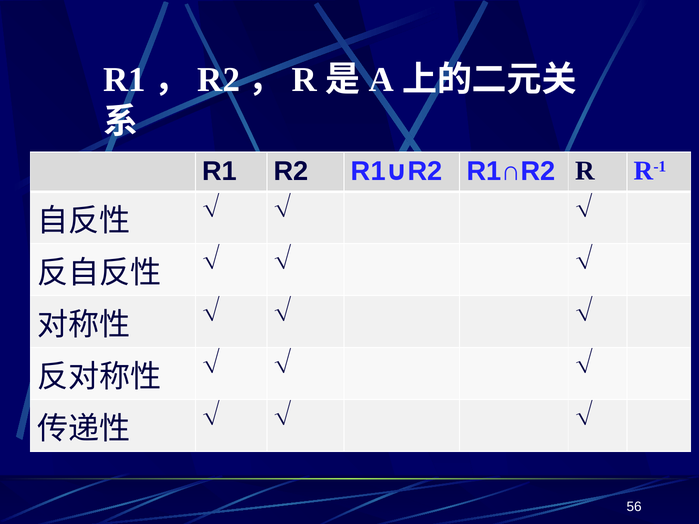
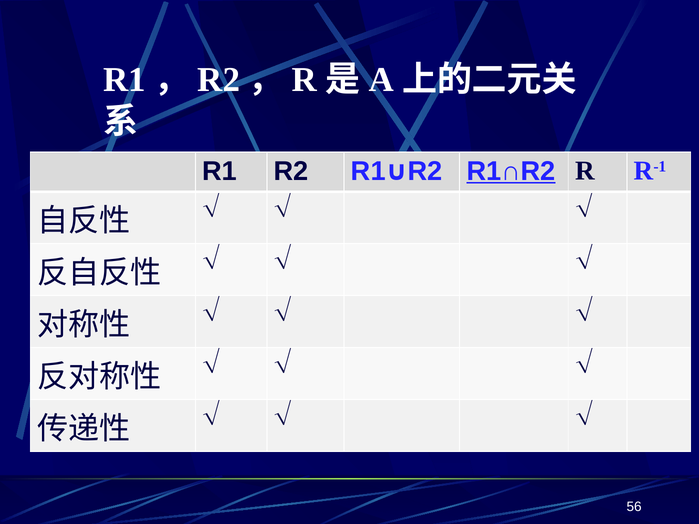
R1∩R2 underline: none -> present
